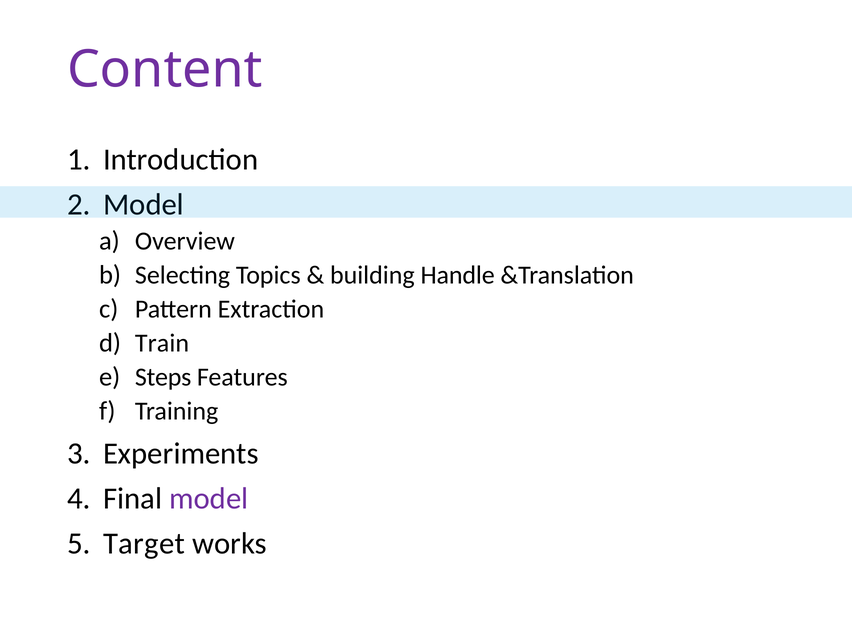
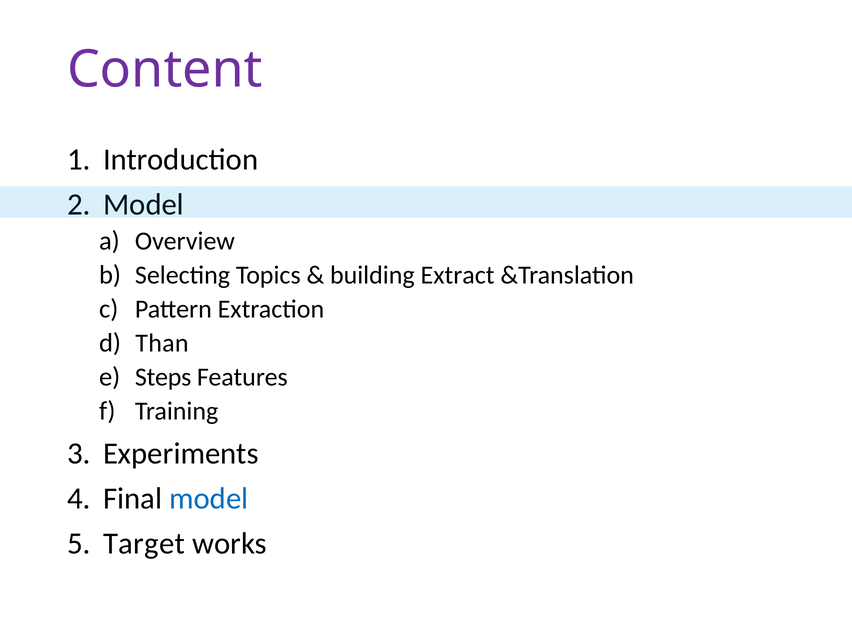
Handle: Handle -> Extract
Train: Train -> Than
model at (209, 499) colour: purple -> blue
